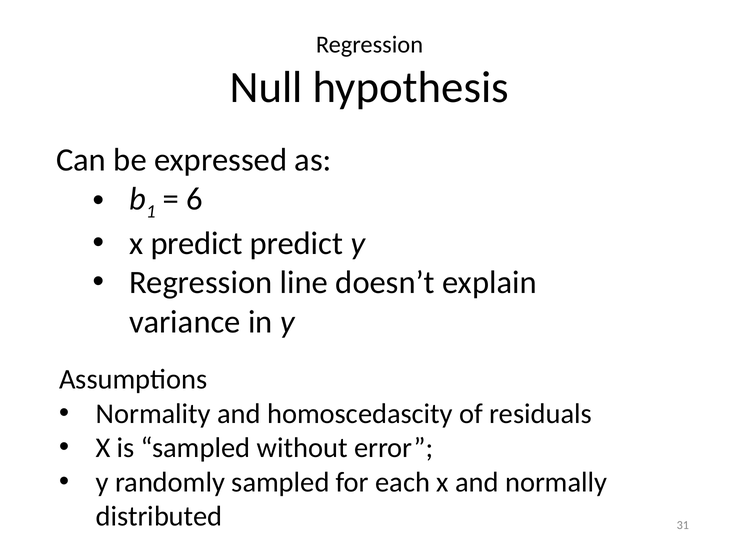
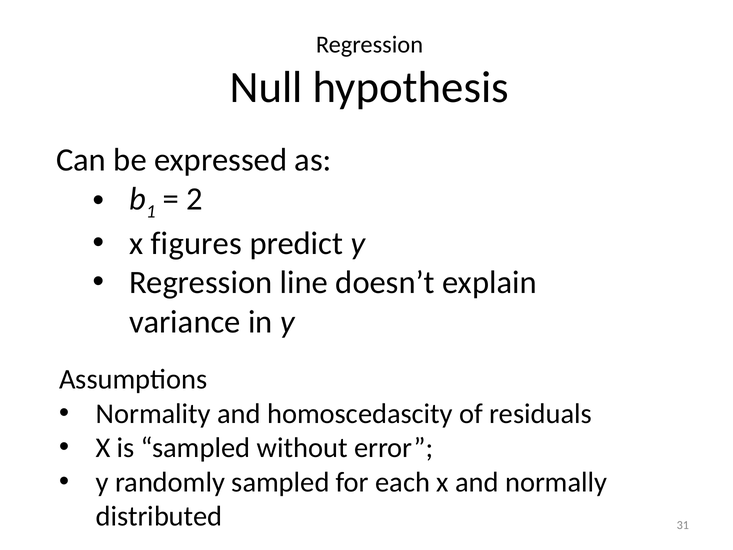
6: 6 -> 2
x predict: predict -> figures
